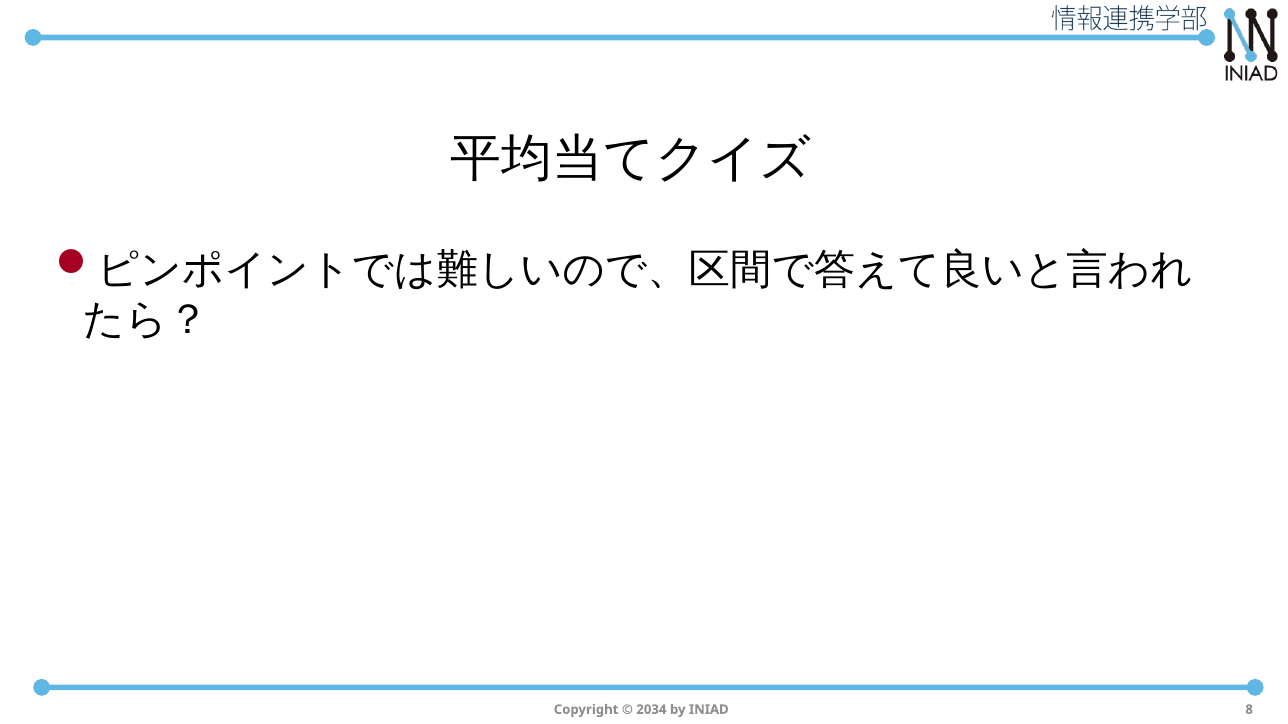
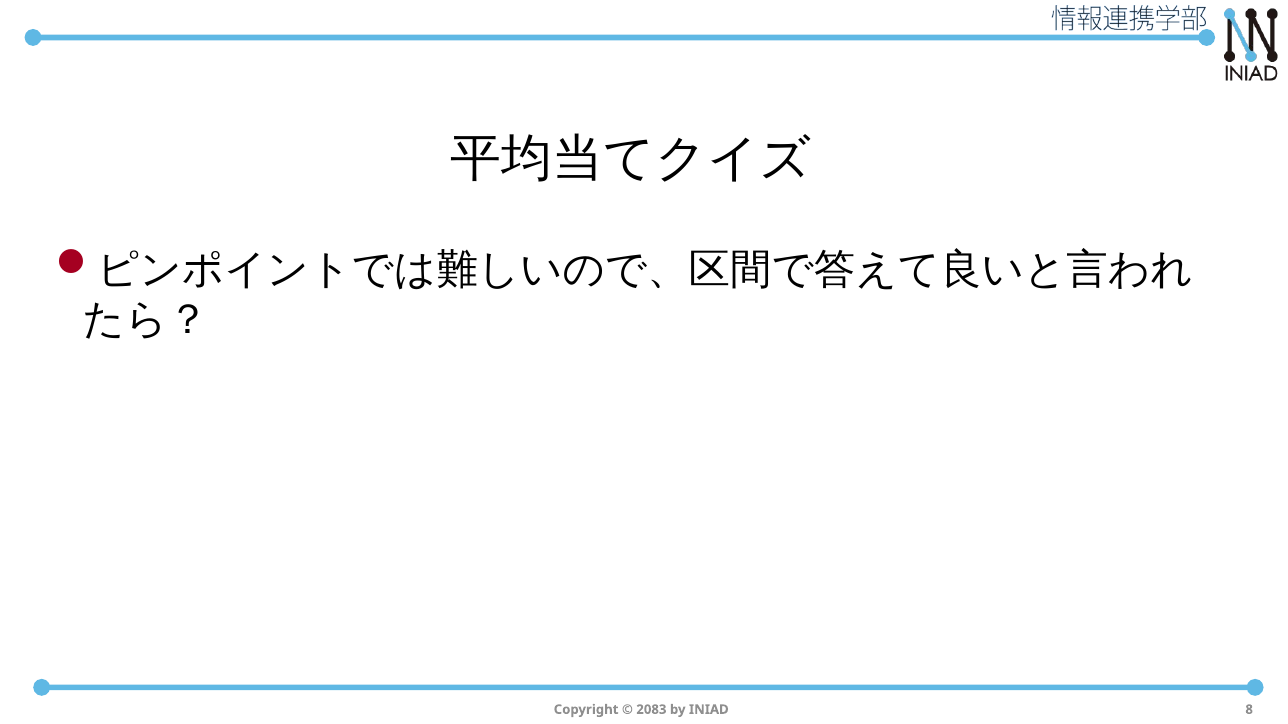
2034: 2034 -> 2083
